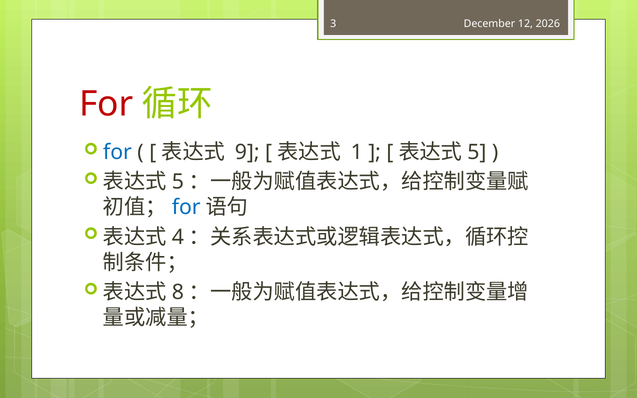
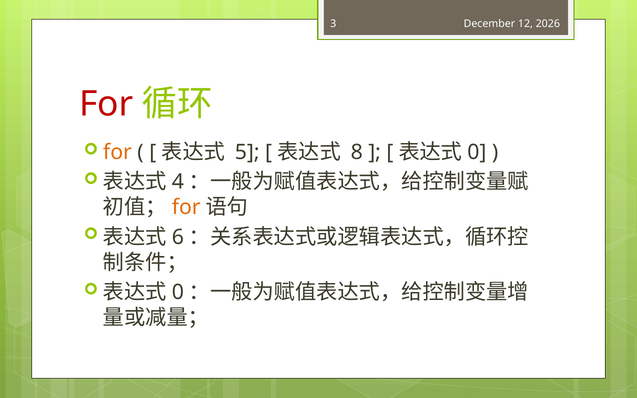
for at (117, 152) colour: blue -> orange
9: 9 -> 5
1: 1 -> 8
5 at (477, 152): 5 -> 0
5 at (178, 182): 5 -> 4
for at (186, 208) colour: blue -> orange
4: 4 -> 6
8 at (178, 292): 8 -> 0
